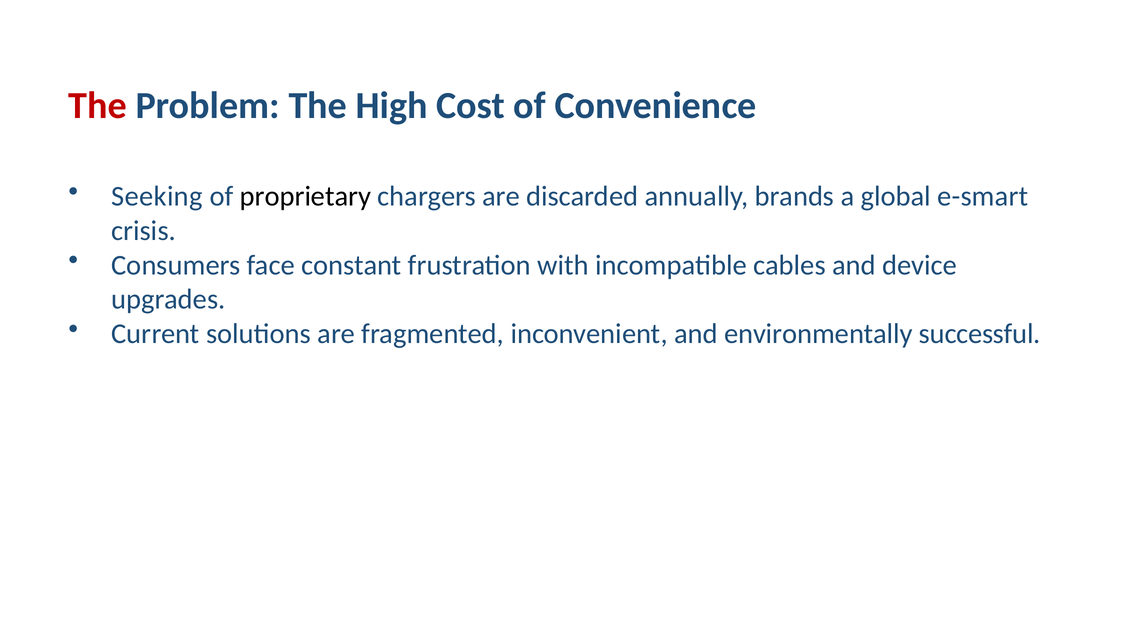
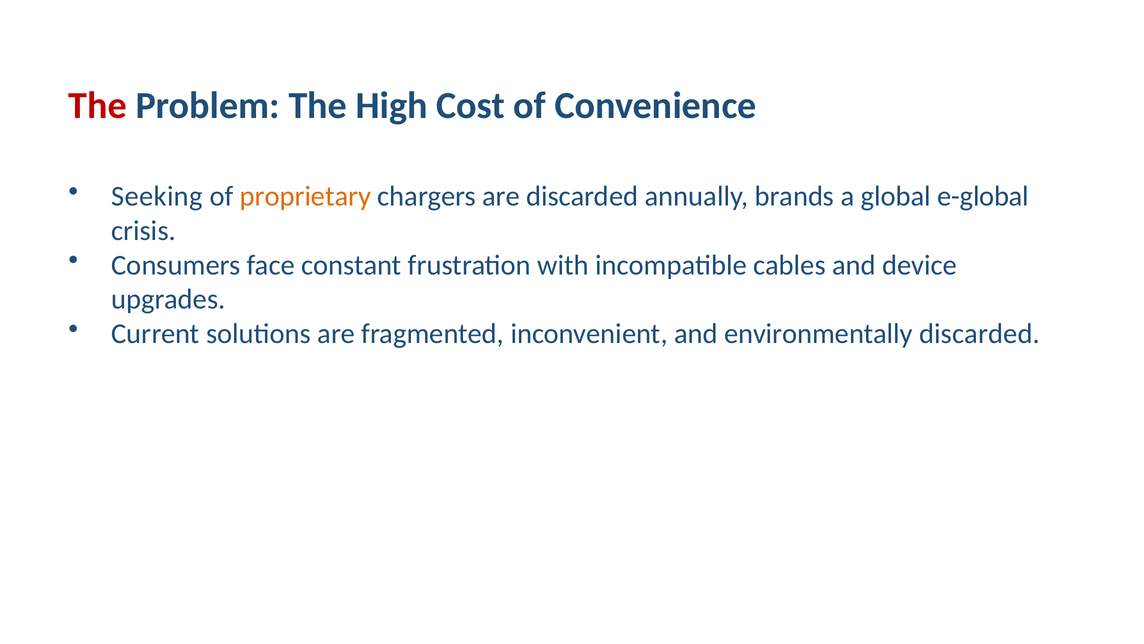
proprietary colour: black -> orange
e-smart: e-smart -> e-global
environmentally successful: successful -> discarded
